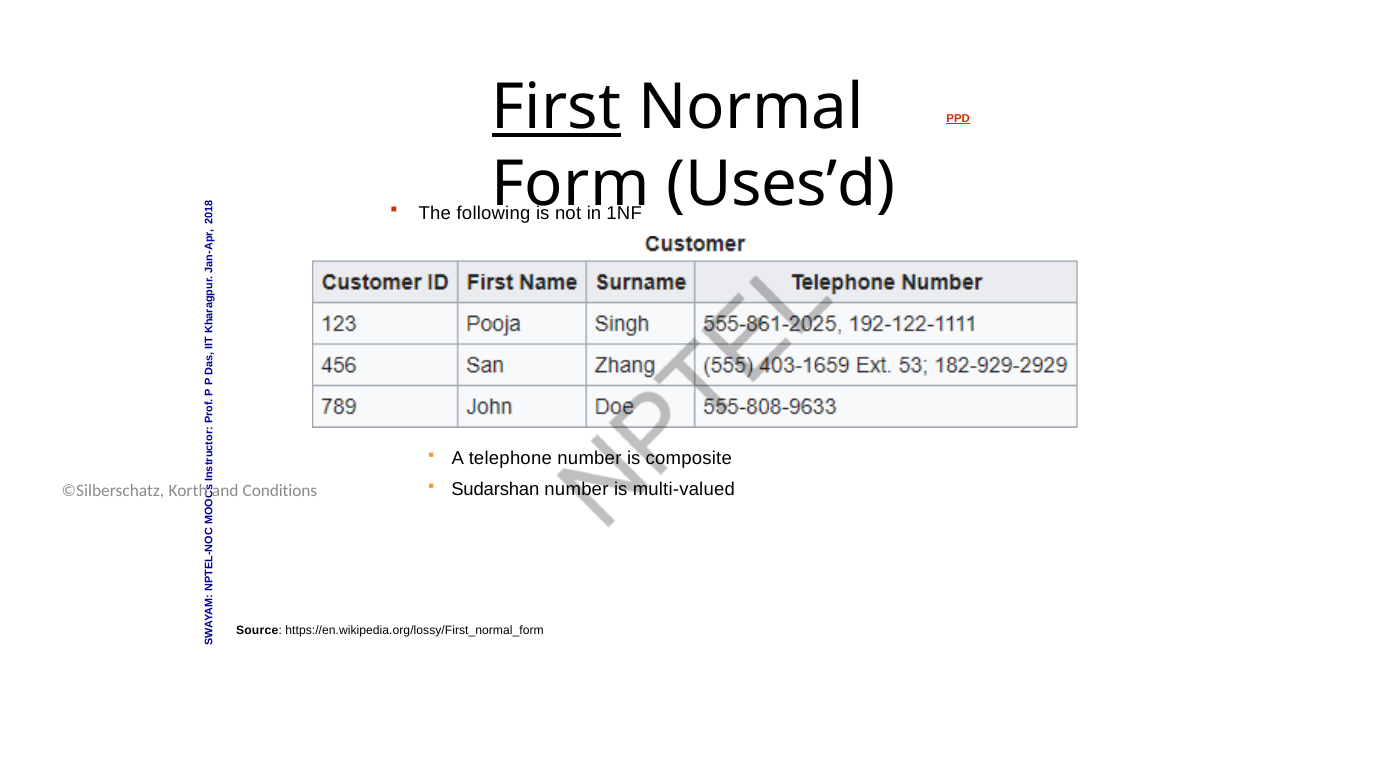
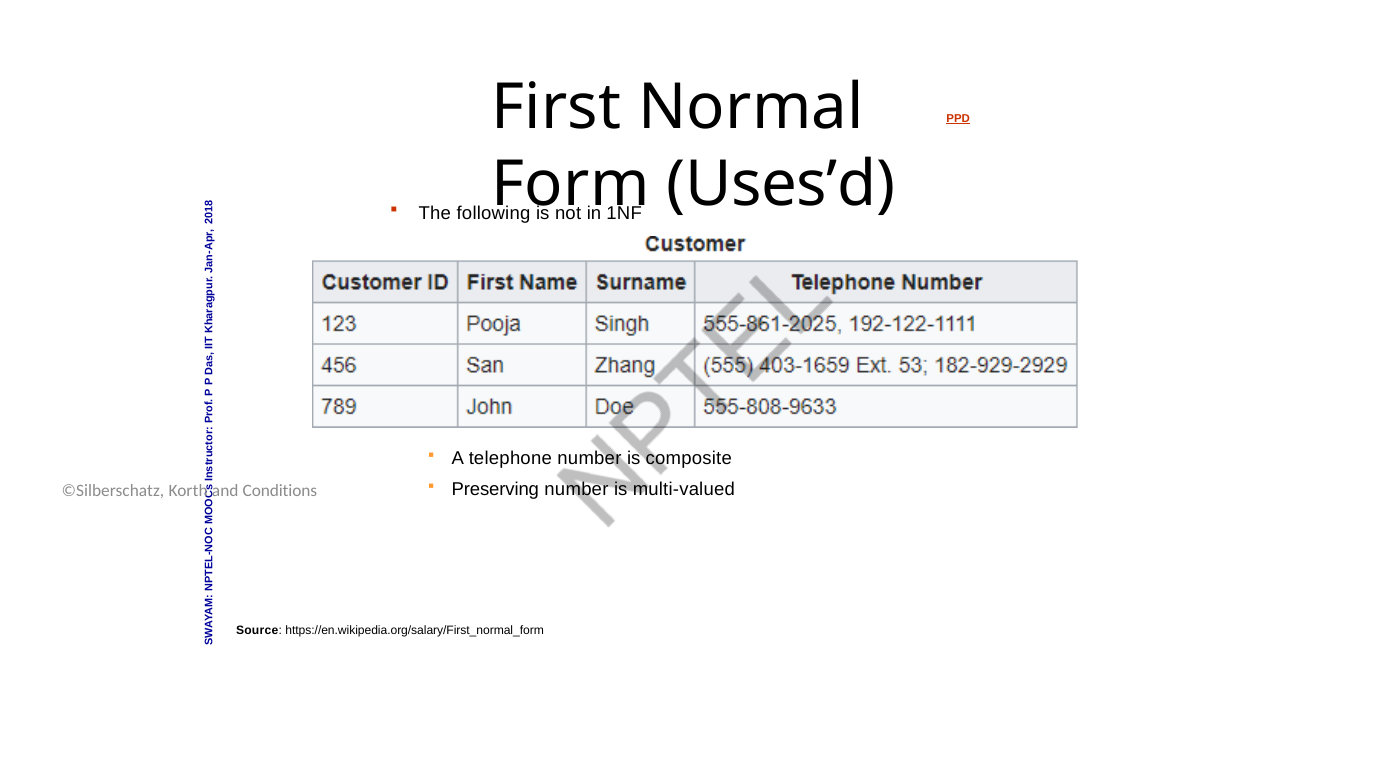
First underline: present -> none
Sudarshan: Sudarshan -> Preserving
https://en.wikipedia.org/lossy/First_normal_form: https://en.wikipedia.org/lossy/First_normal_form -> https://en.wikipedia.org/salary/First_normal_form
